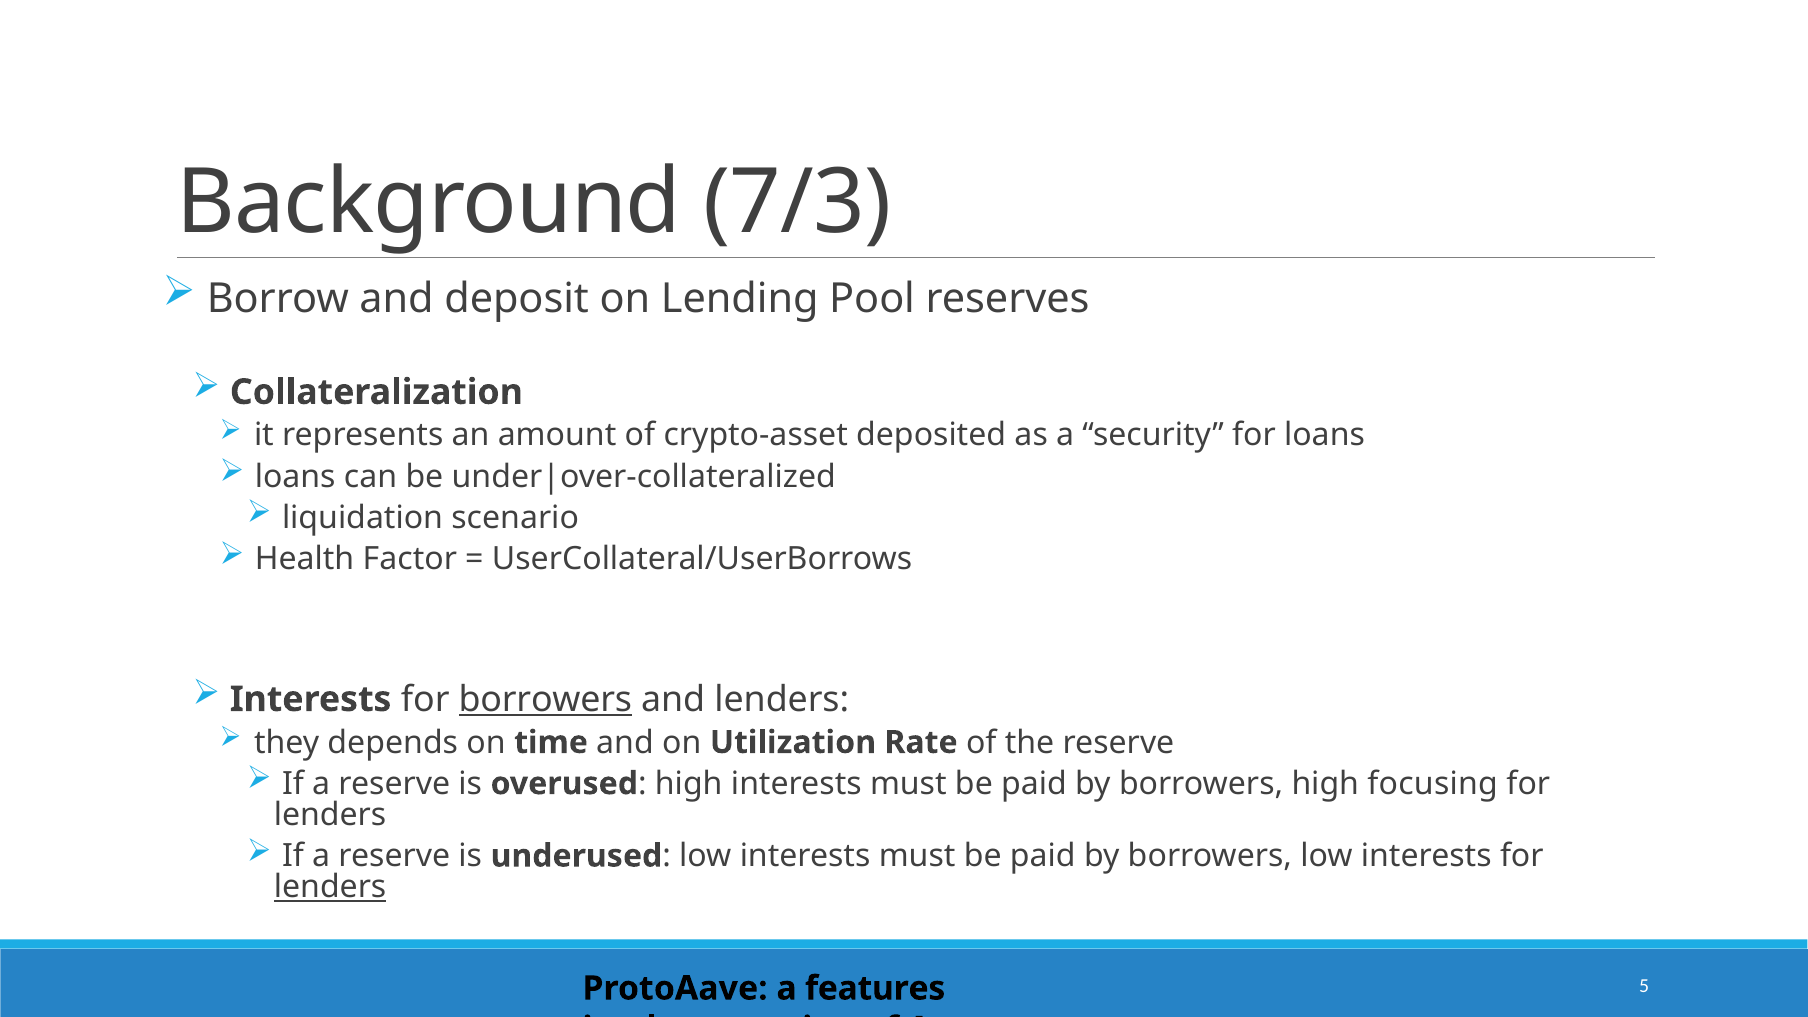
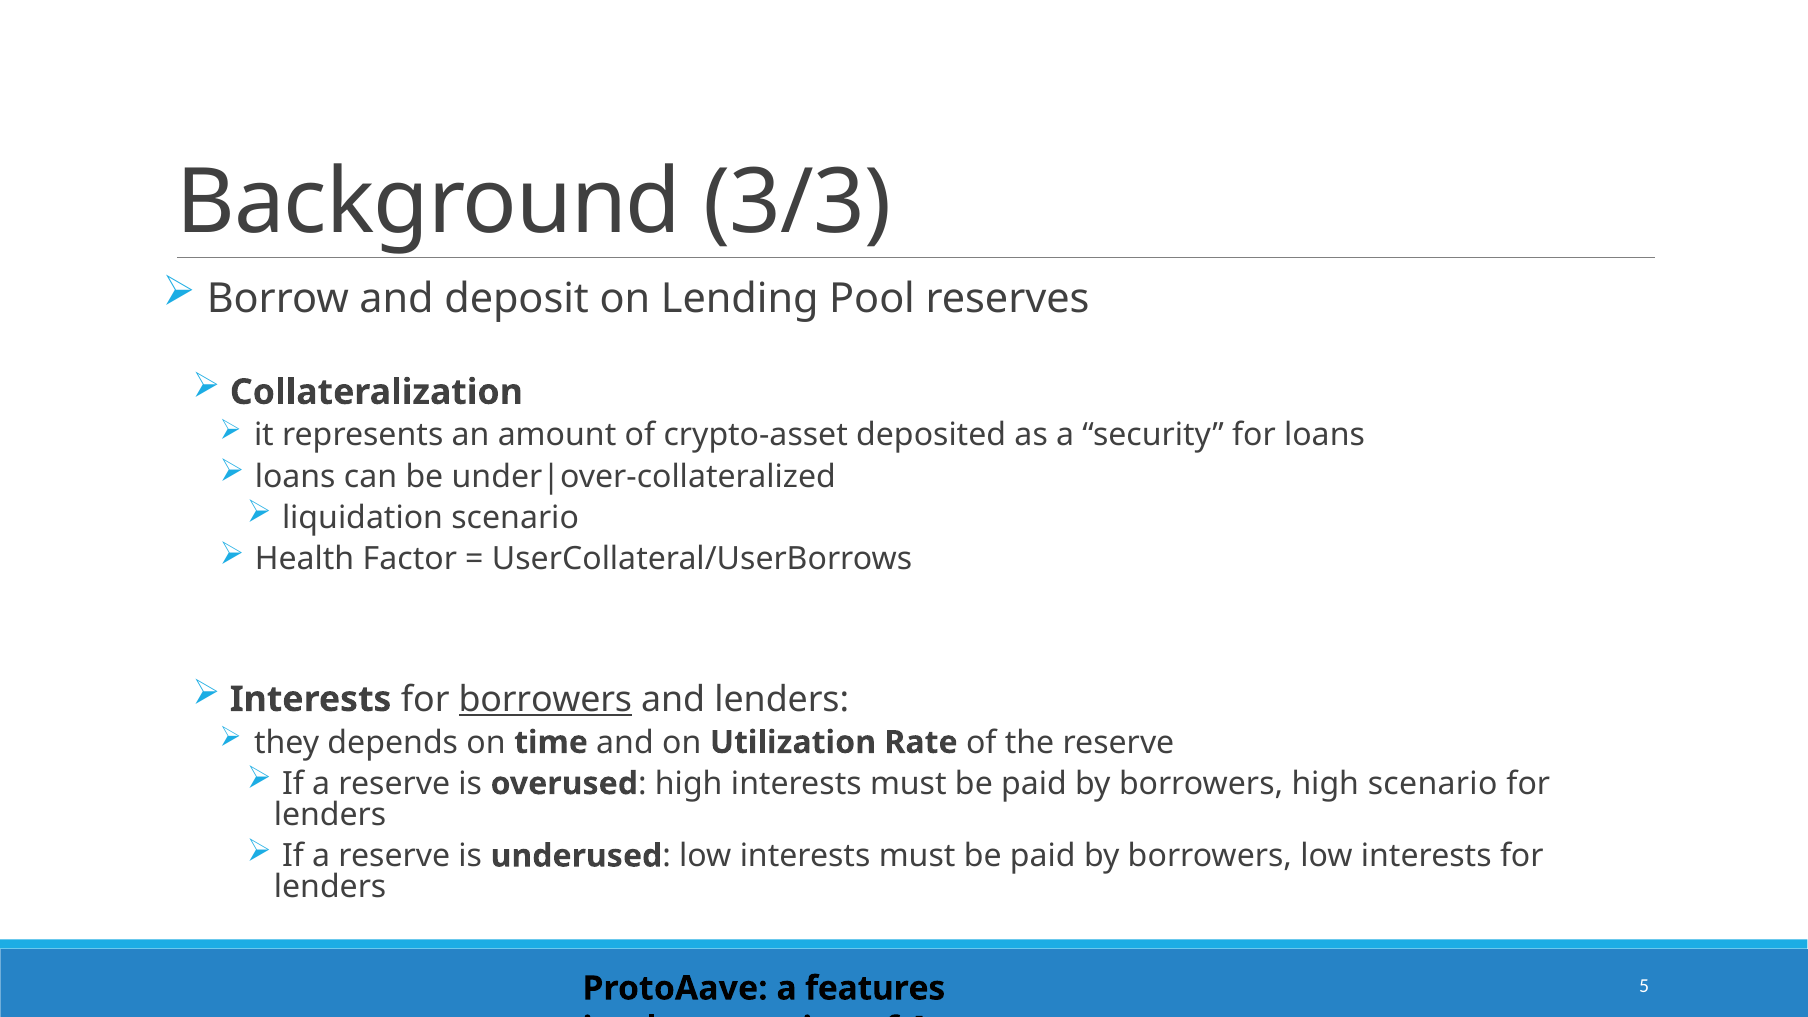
7/3: 7/3 -> 3/3
high focusing: focusing -> scenario
lenders at (330, 887) underline: present -> none
